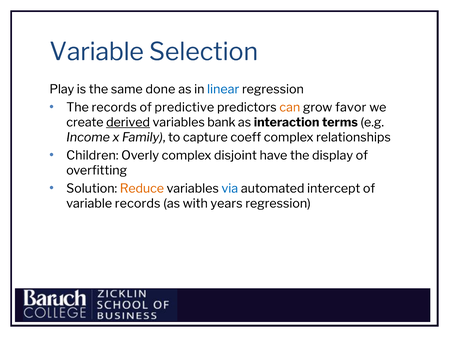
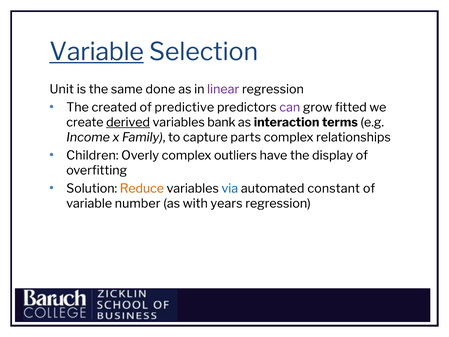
Variable at (97, 52) underline: none -> present
Play: Play -> Unit
linear colour: blue -> purple
The records: records -> created
can colour: orange -> purple
favor: favor -> fitted
coeff: coeff -> parts
disjoint: disjoint -> outliers
intercept: intercept -> constant
variable records: records -> number
